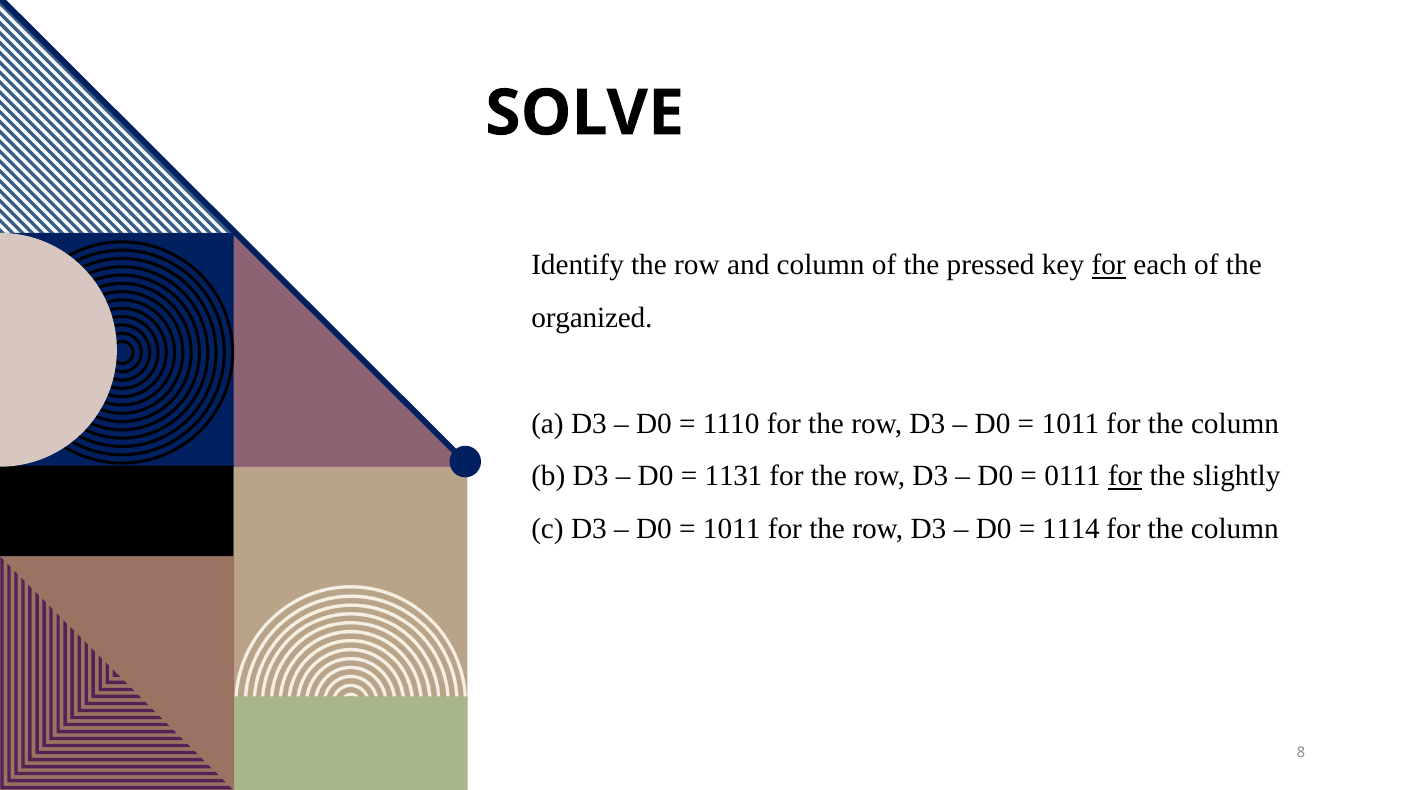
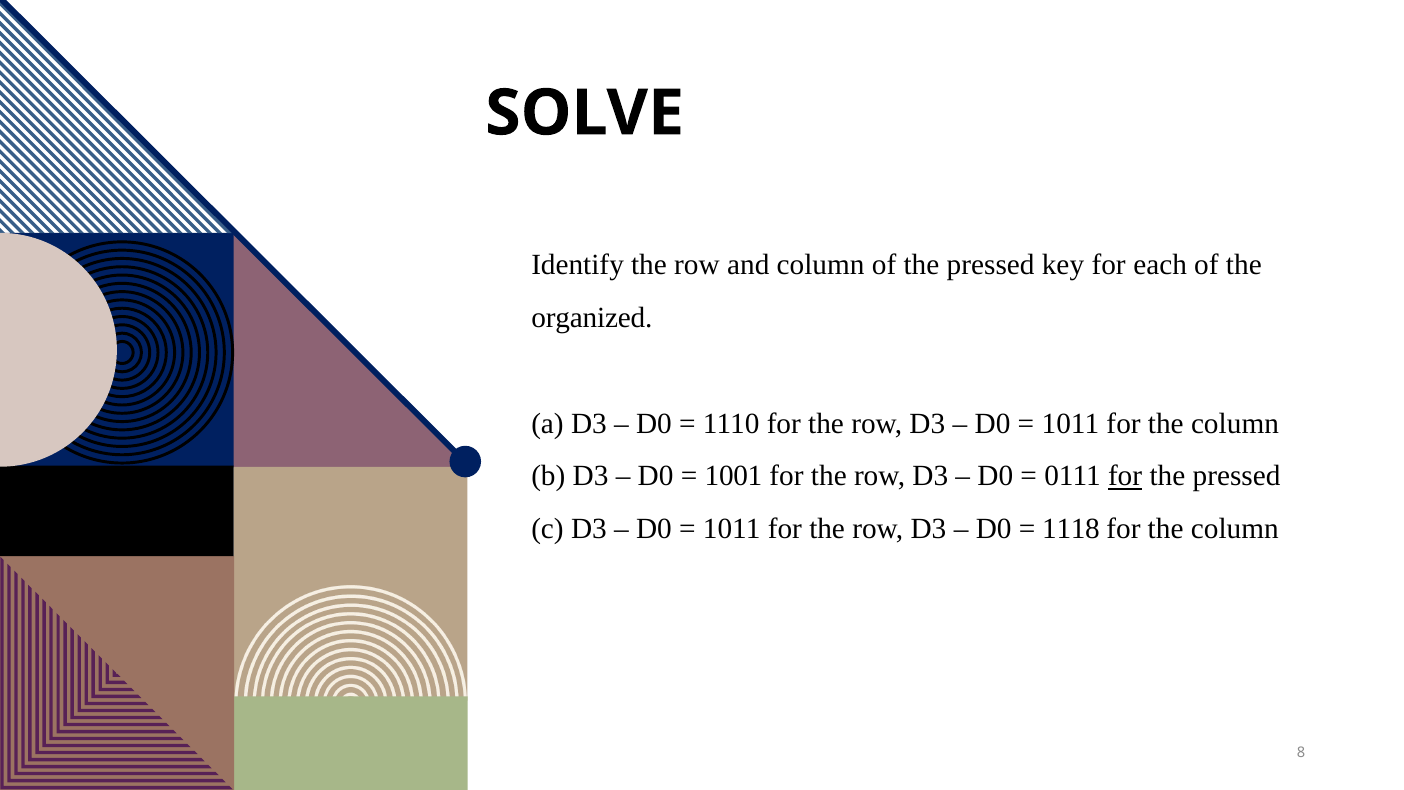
for at (1109, 265) underline: present -> none
1131: 1131 -> 1001
slightly at (1237, 476): slightly -> pressed
1114: 1114 -> 1118
